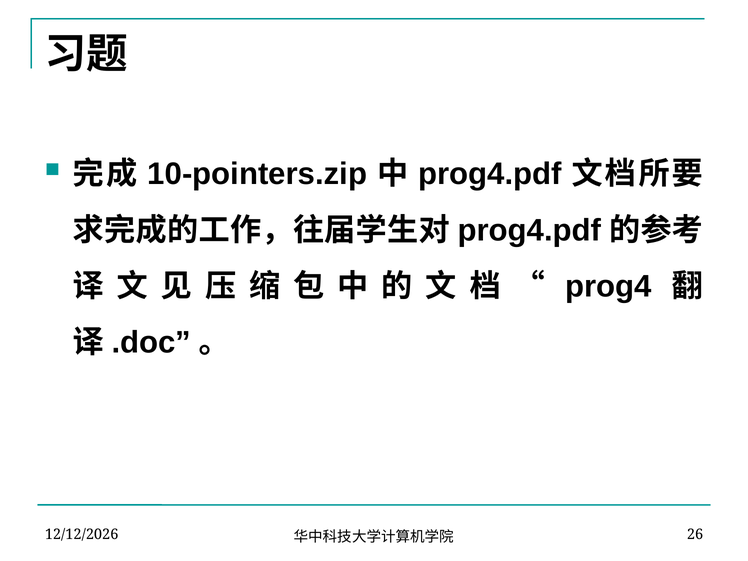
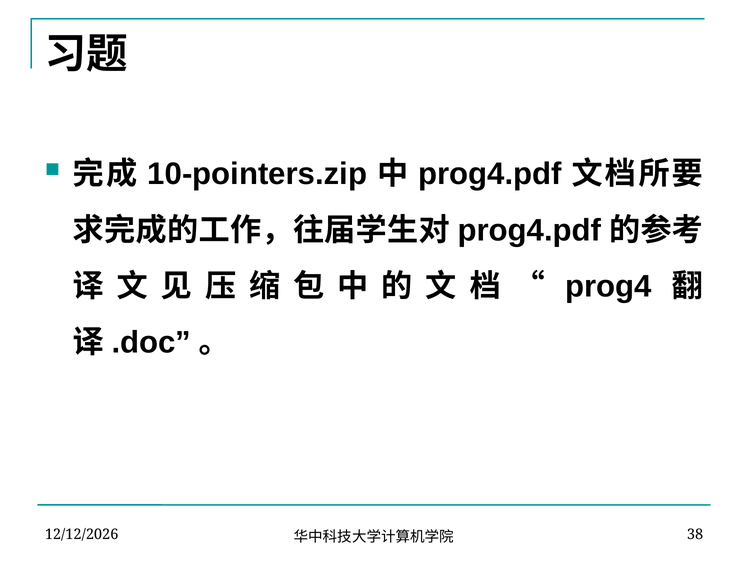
26: 26 -> 38
